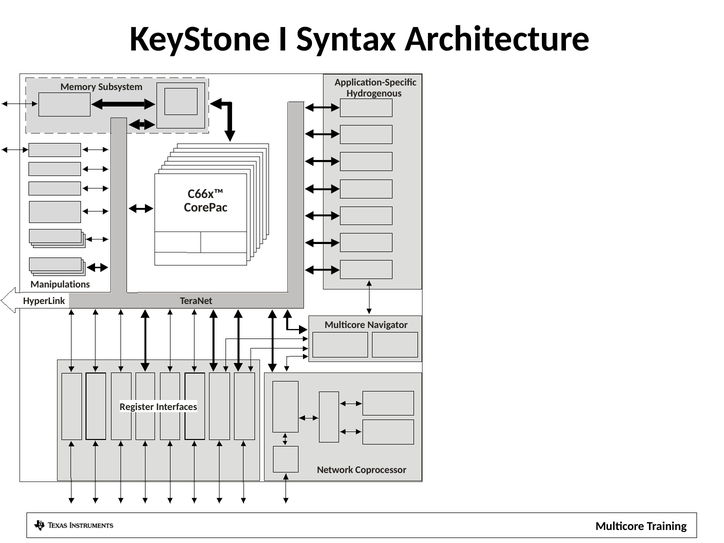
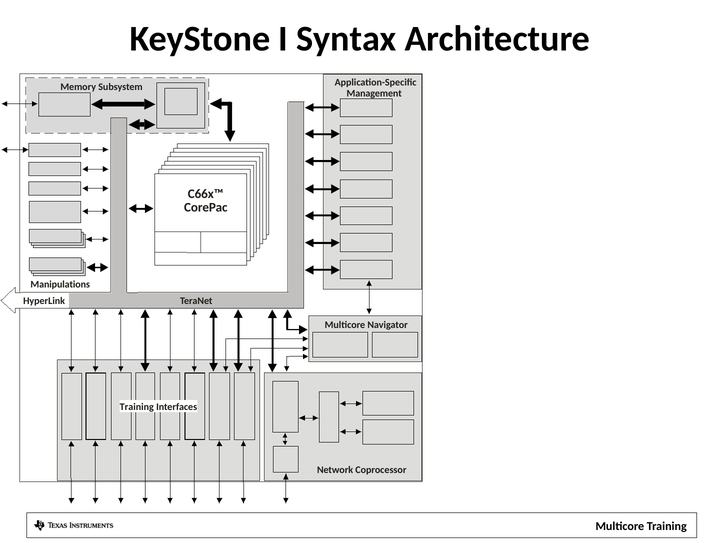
Hydrogenous: Hydrogenous -> Management
Register at (137, 407): Register -> Training
